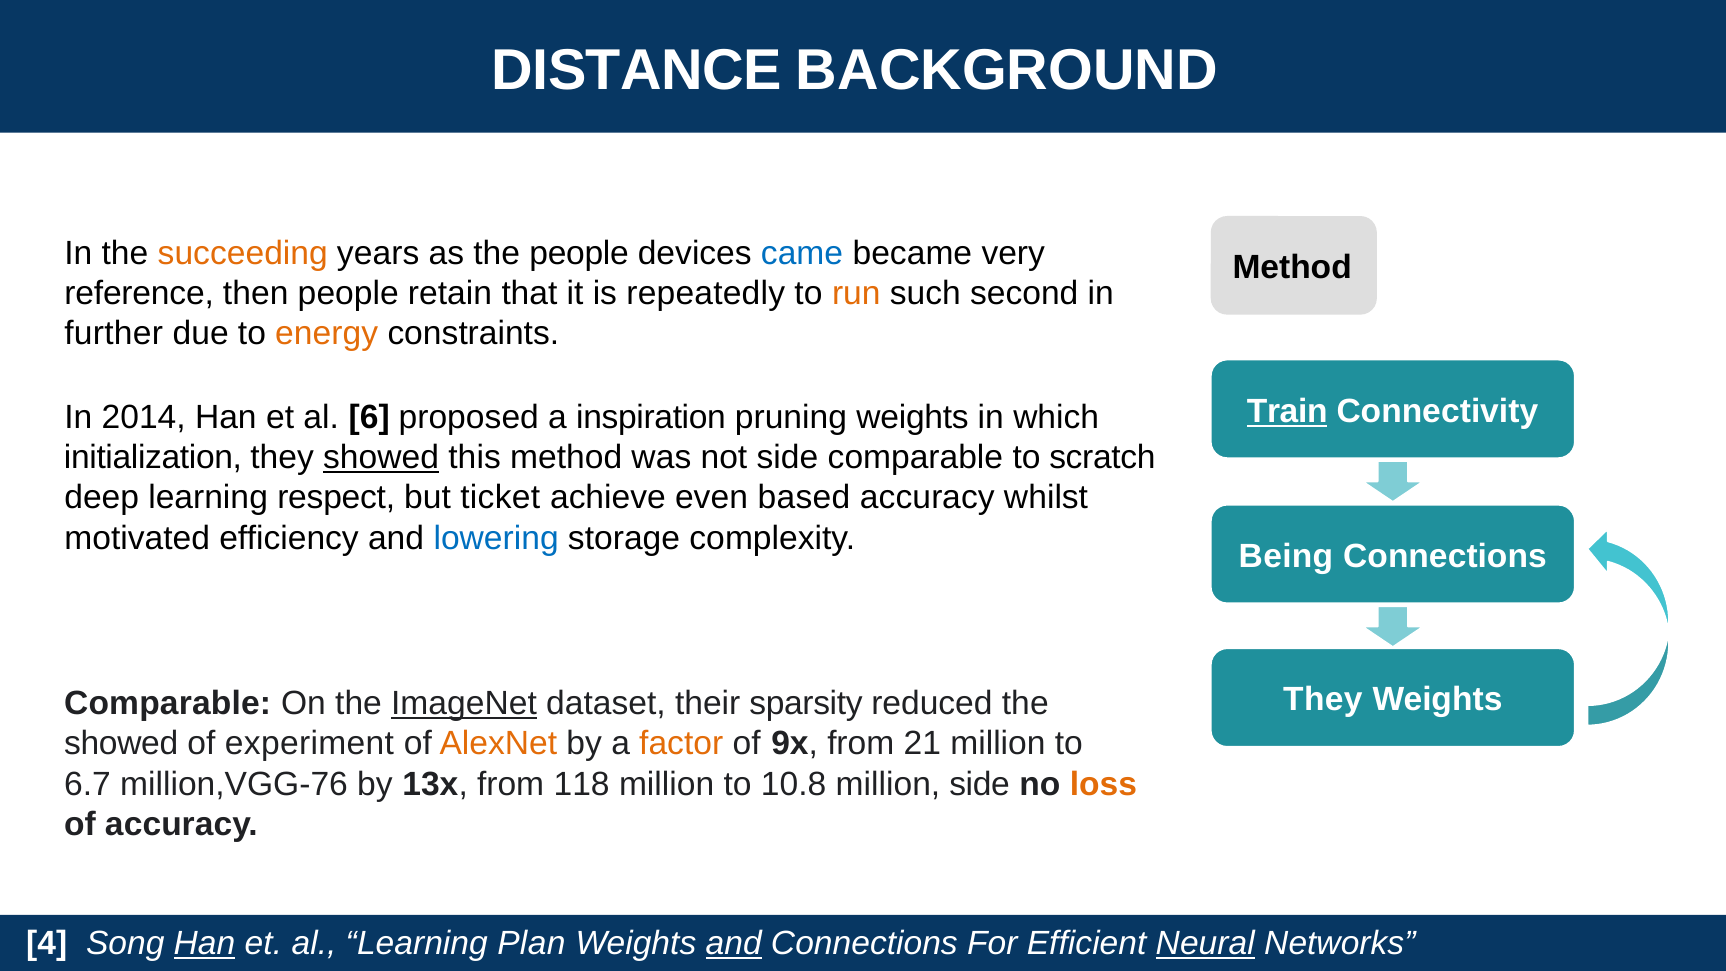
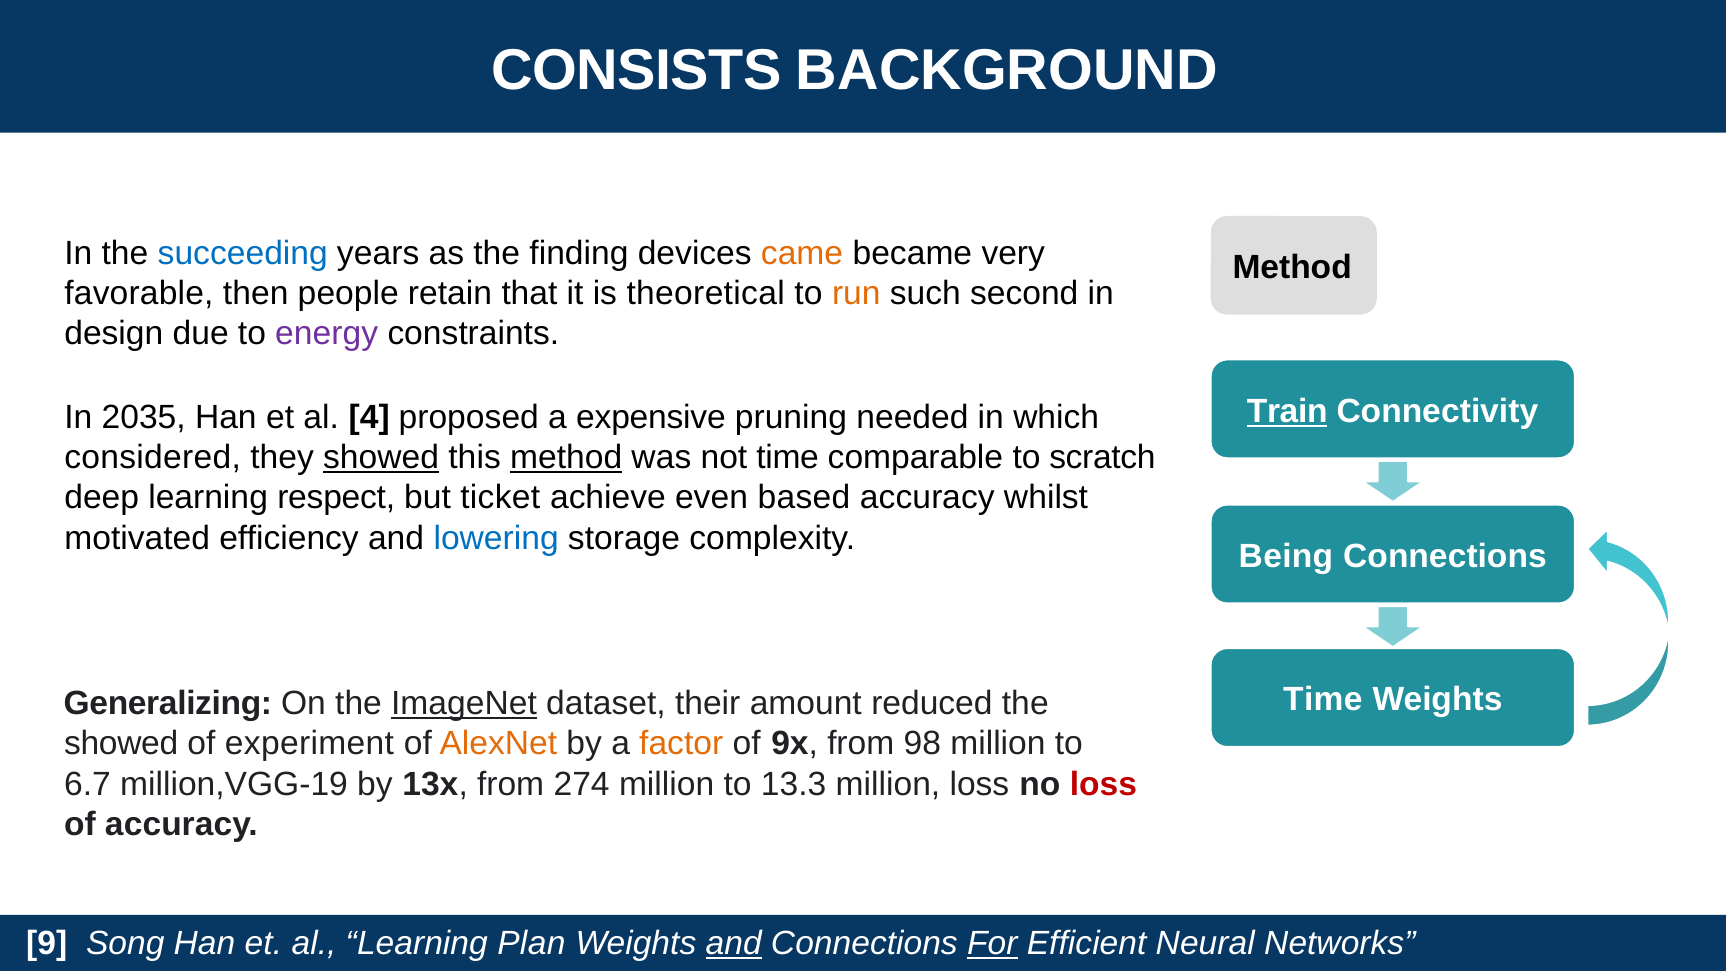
DISTANCE: DISTANCE -> CONSISTS
succeeding colour: orange -> blue
the people: people -> finding
came colour: blue -> orange
reference: reference -> favorable
repeatedly: repeatedly -> theoretical
further: further -> design
energy colour: orange -> purple
2014: 2014 -> 2035
6: 6 -> 4
inspiration: inspiration -> expensive
pruning weights: weights -> needed
initialization: initialization -> considered
method at (566, 457) underline: none -> present
not side: side -> time
They at (1323, 700): They -> Time
Comparable at (168, 703): Comparable -> Generalizing
sparsity: sparsity -> amount
21: 21 -> 98
million,VGG-76: million,VGG-76 -> million,VGG-19
118: 118 -> 274
10.8: 10.8 -> 13.3
million side: side -> loss
loss at (1103, 784) colour: orange -> red
4: 4 -> 9
Han at (204, 944) underline: present -> none
For underline: none -> present
Neural underline: present -> none
